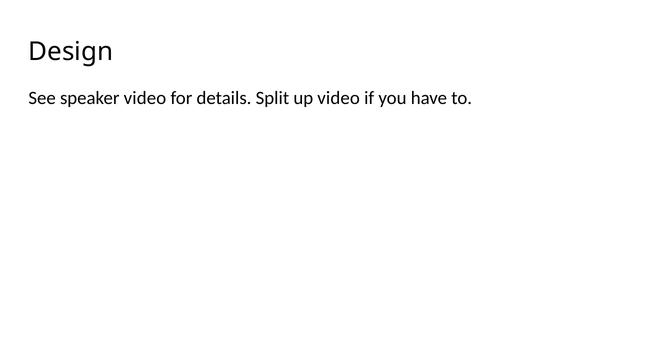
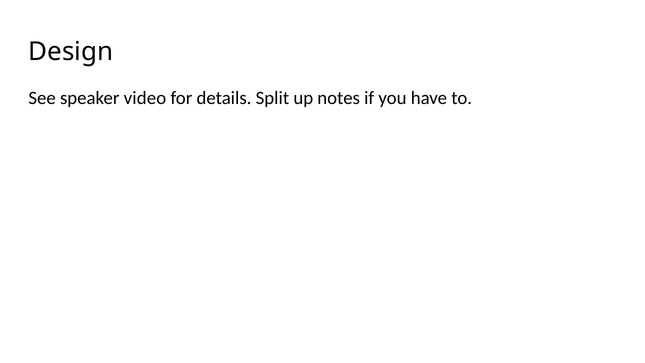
up video: video -> notes
